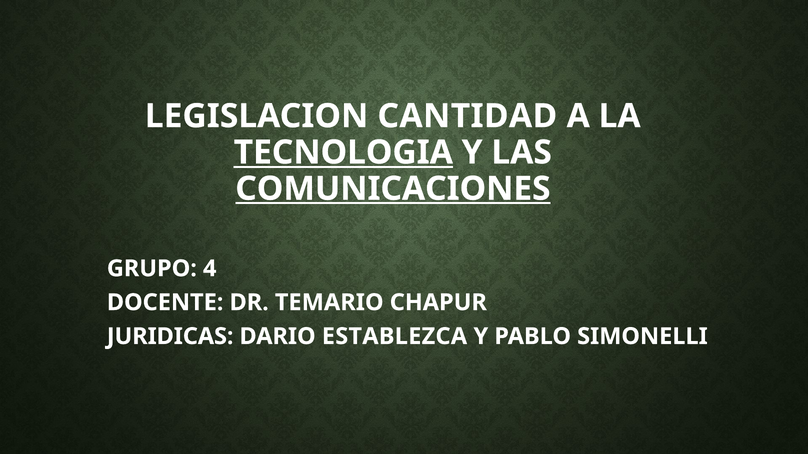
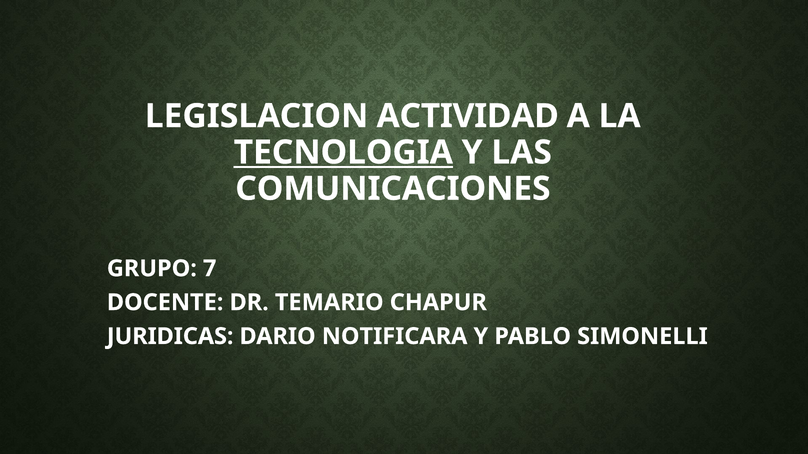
CANTIDAD: CANTIDAD -> ACTIVIDAD
COMUNICACIONES underline: present -> none
4: 4 -> 7
ESTABLEZCA: ESTABLEZCA -> NOTIFICARA
